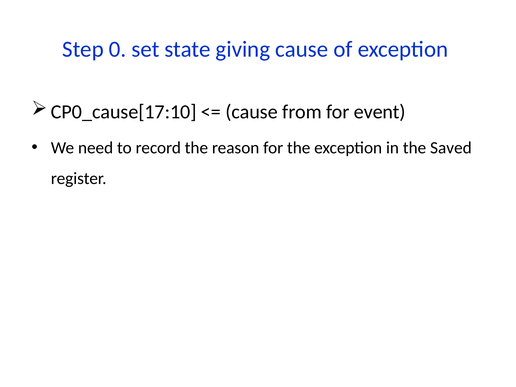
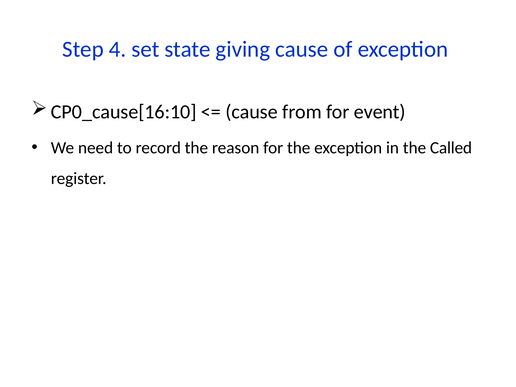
0: 0 -> 4
CP0_cause[17:10: CP0_cause[17:10 -> CP0_cause[16:10
Saved: Saved -> Called
